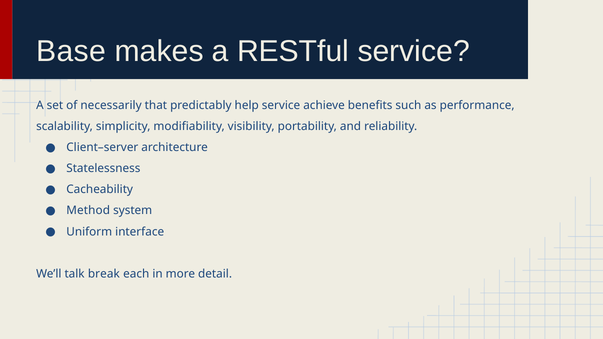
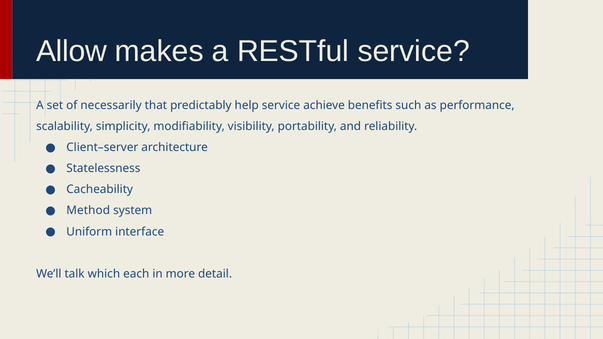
Base: Base -> Allow
break: break -> which
